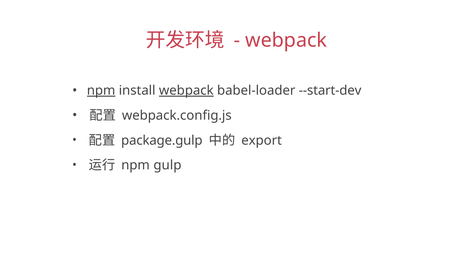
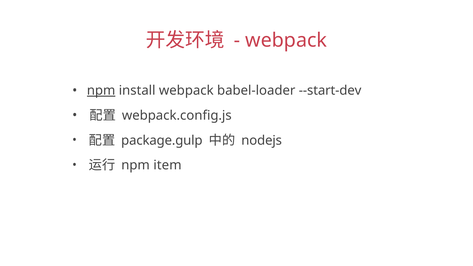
webpack at (186, 91) underline: present -> none
export: export -> nodejs
gulp: gulp -> item
